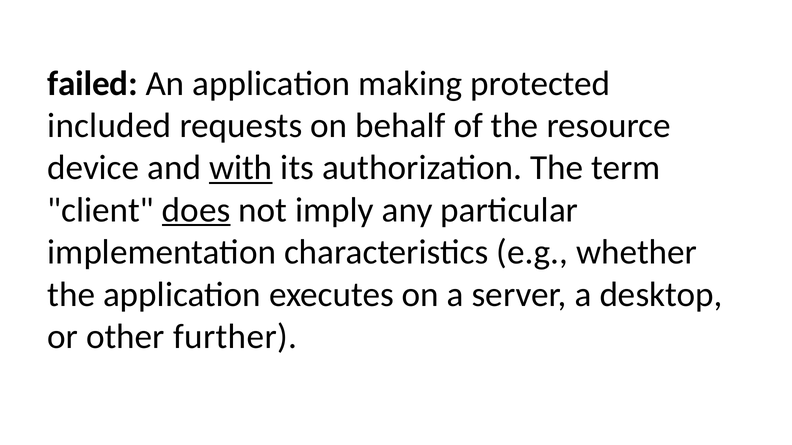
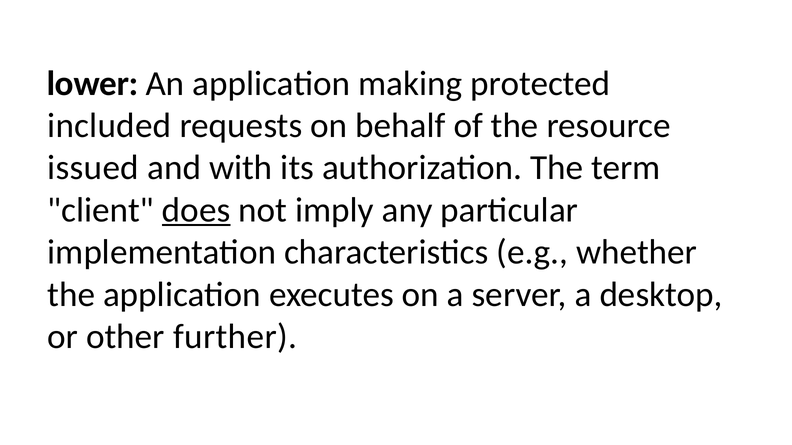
failed: failed -> lower
device: device -> issued
with underline: present -> none
